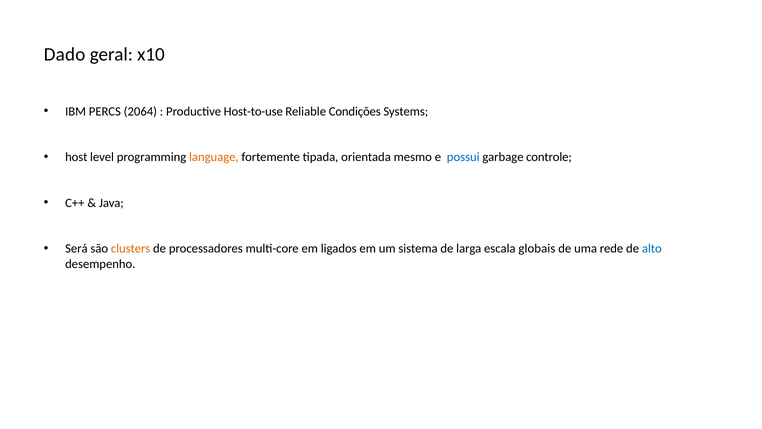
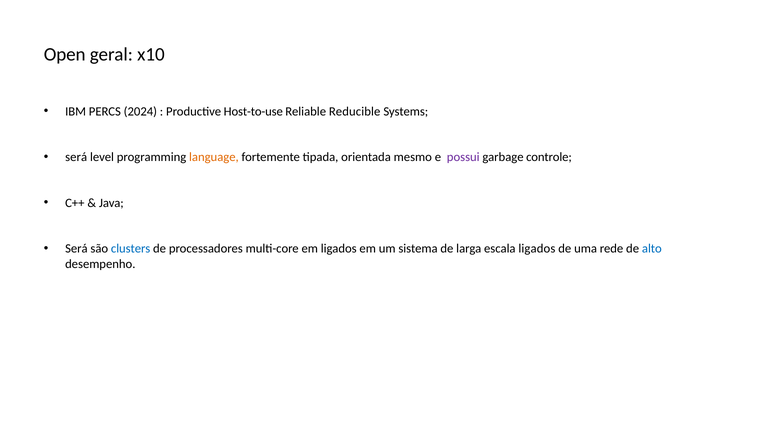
Dado: Dado -> Open
2064: 2064 -> 2024
Condições: Condições -> Reducible
host at (76, 157): host -> será
possui colour: blue -> purple
clusters colour: orange -> blue
escala globais: globais -> ligados
